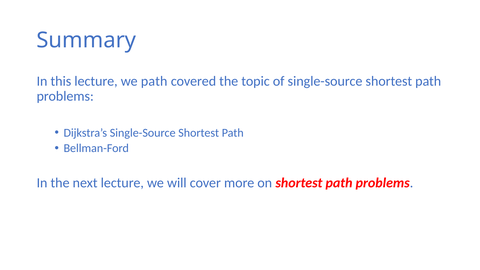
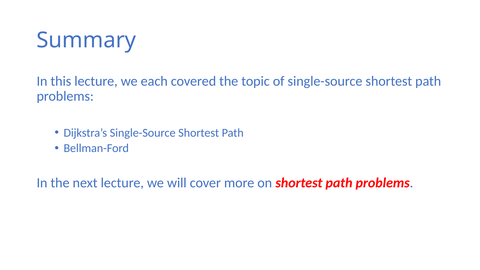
we path: path -> each
